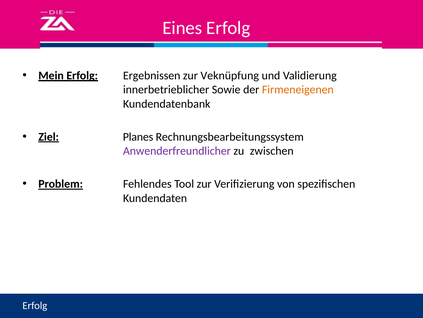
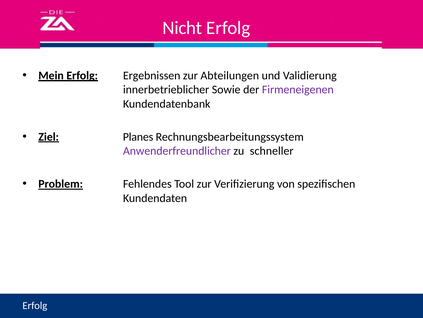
Eines: Eines -> Nicht
Veknüpfung: Veknüpfung -> Abteilungen
Firmeneigenen colour: orange -> purple
zwischen: zwischen -> schneller
